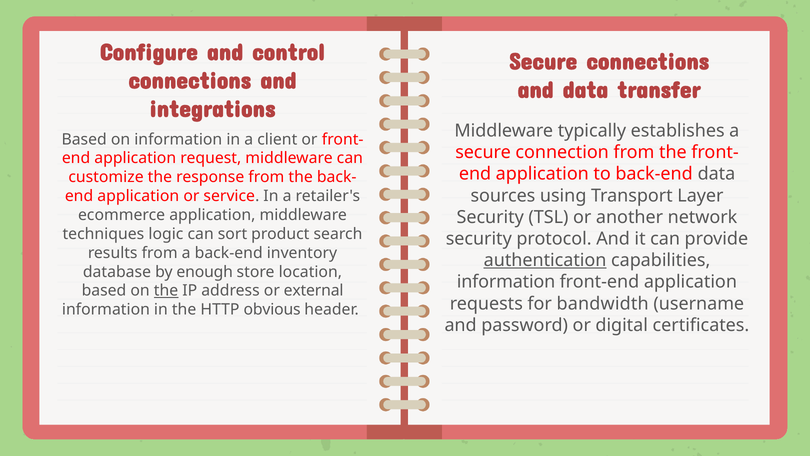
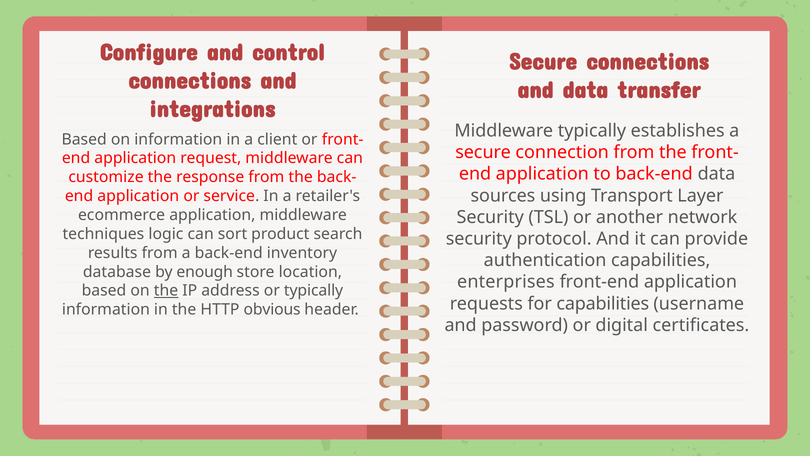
authentication underline: present -> none
information at (506, 282): information -> enterprises
or external: external -> typically
for bandwidth: bandwidth -> capabilities
